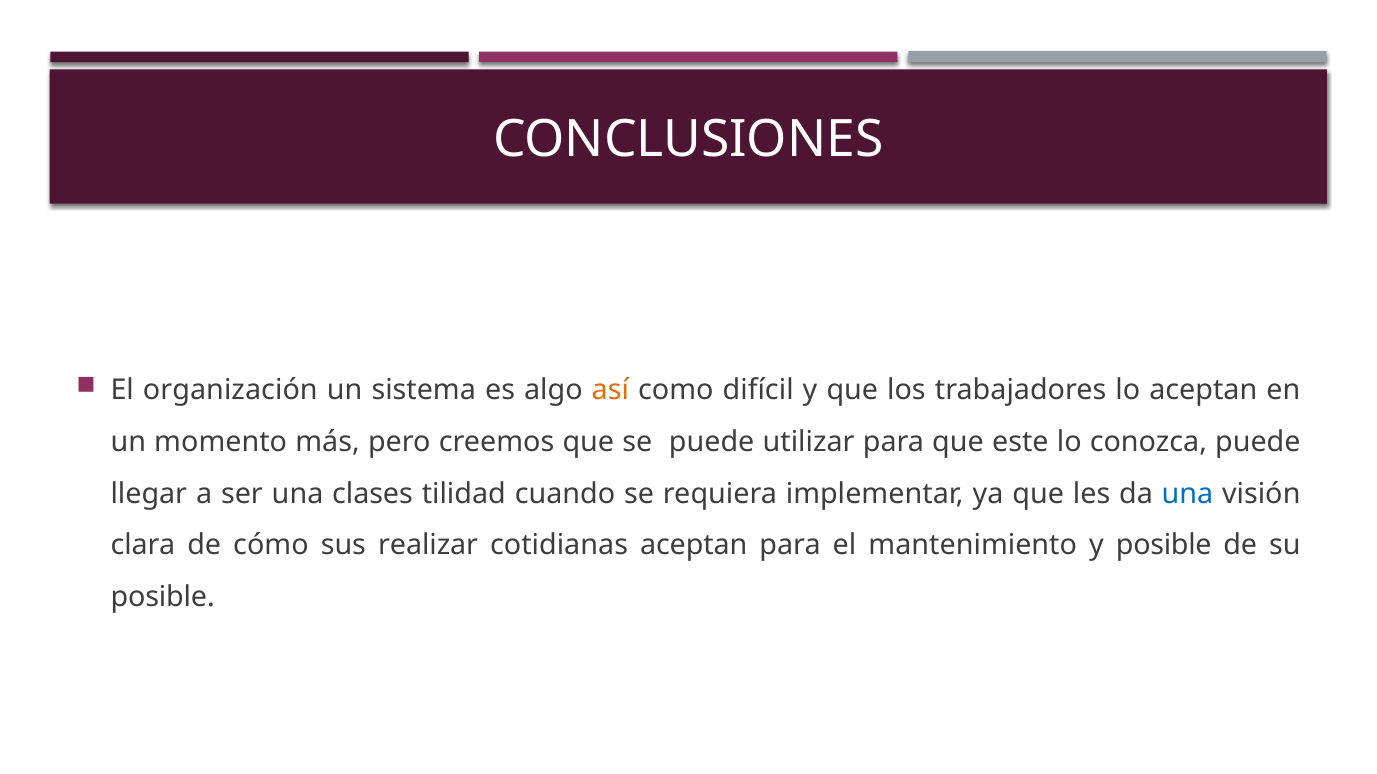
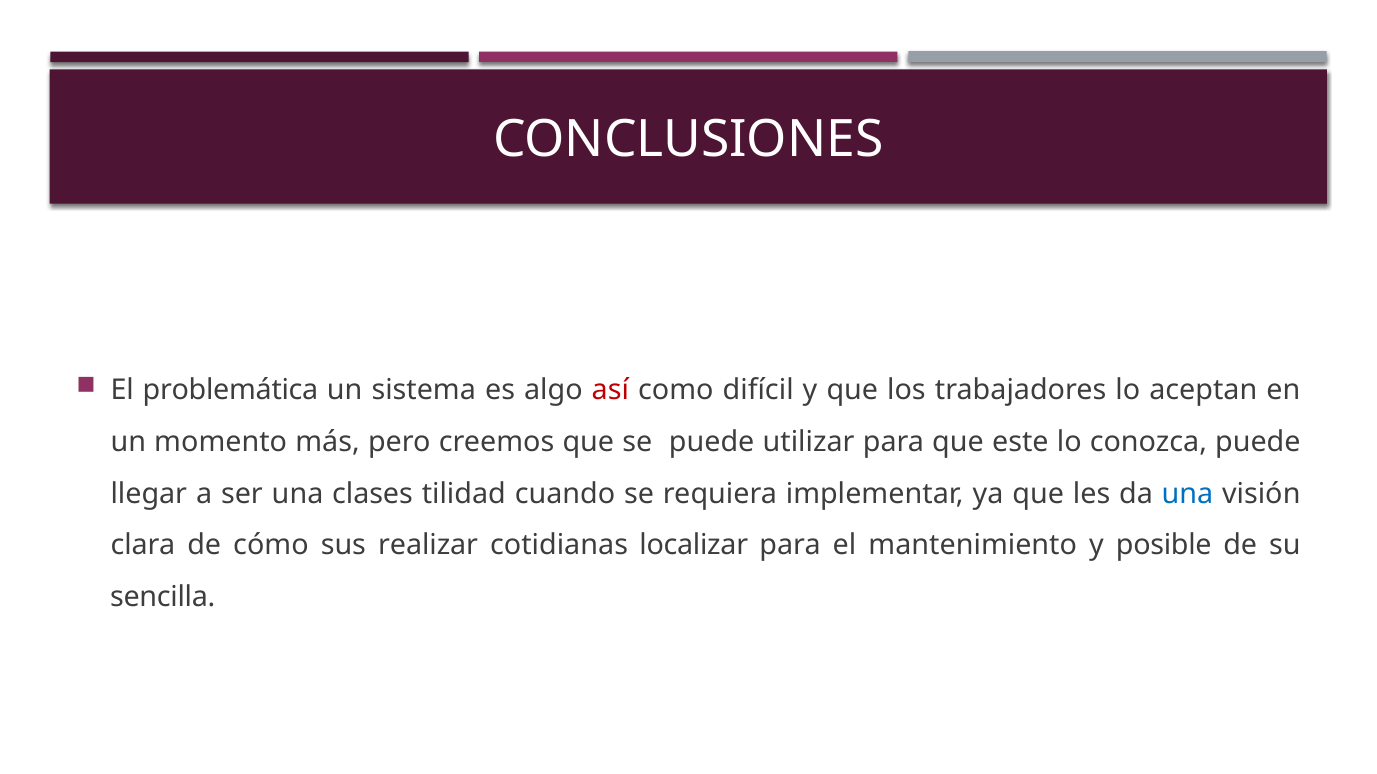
organización: organización -> problemática
así colour: orange -> red
cotidianas aceptan: aceptan -> localizar
posible at (163, 598): posible -> sencilla
